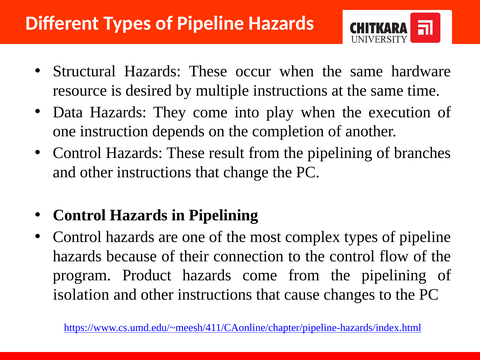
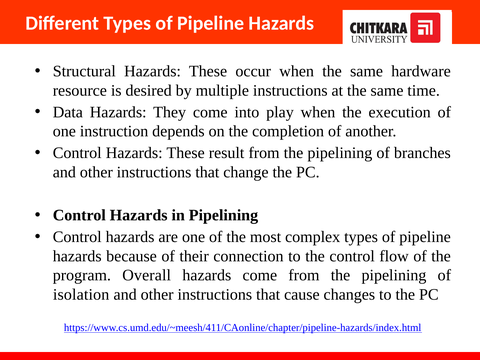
Product: Product -> Overall
